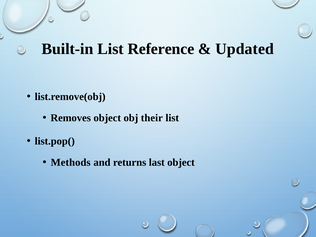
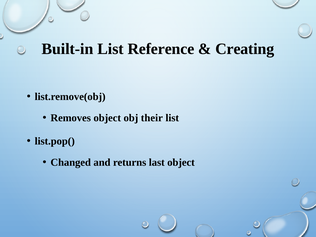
Updated: Updated -> Creating
Methods: Methods -> Changed
